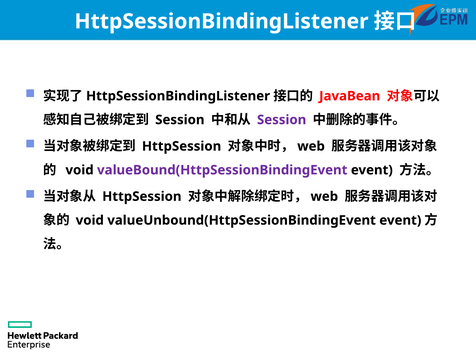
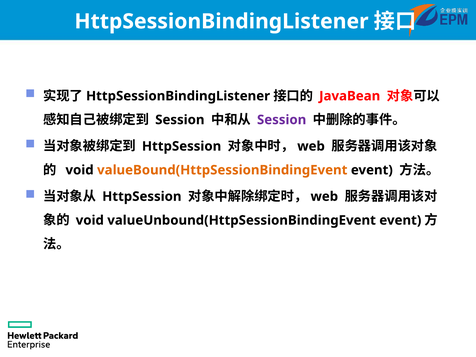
valueBound(HttpSessionBindingEvent colour: purple -> orange
